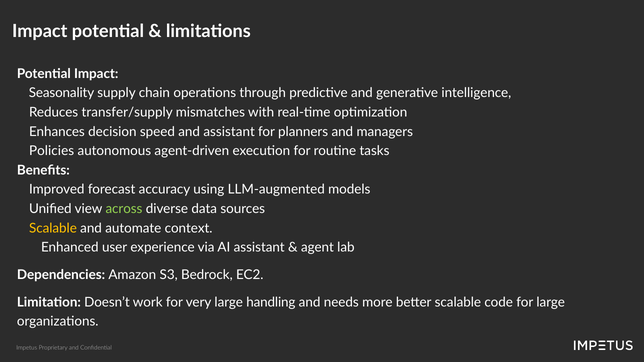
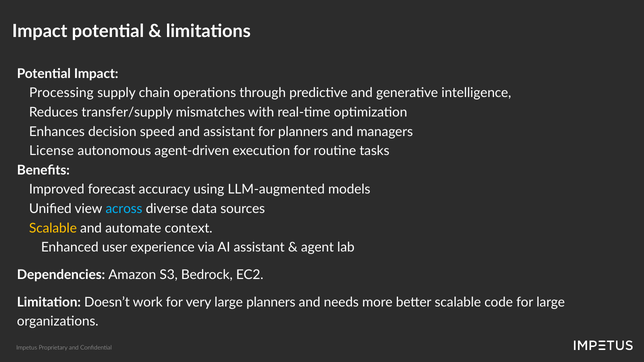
Seasonality: Seasonality -> Processing
Policies: Policies -> License
across colour: light green -> light blue
large handling: handling -> planners
